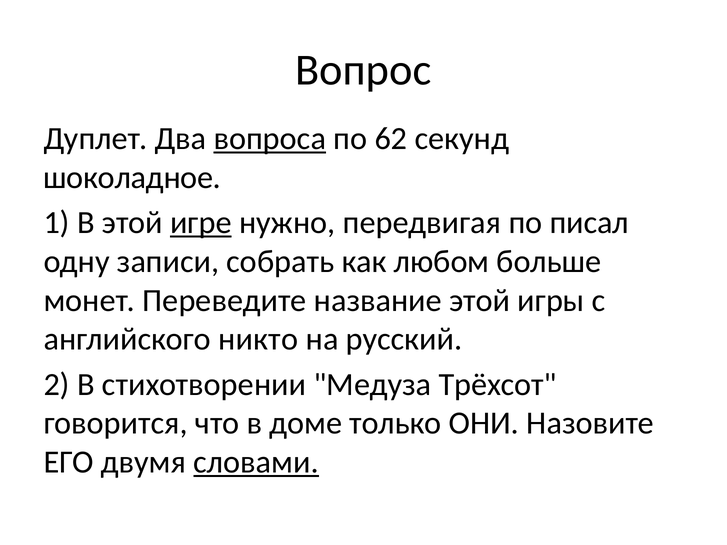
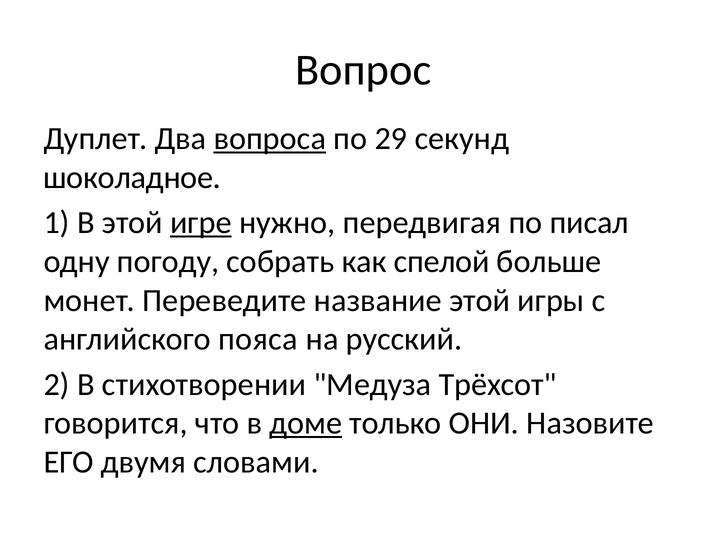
62: 62 -> 29
записи: записи -> погоду
любом: любом -> спелой
никто: никто -> пояса
доме underline: none -> present
словами underline: present -> none
